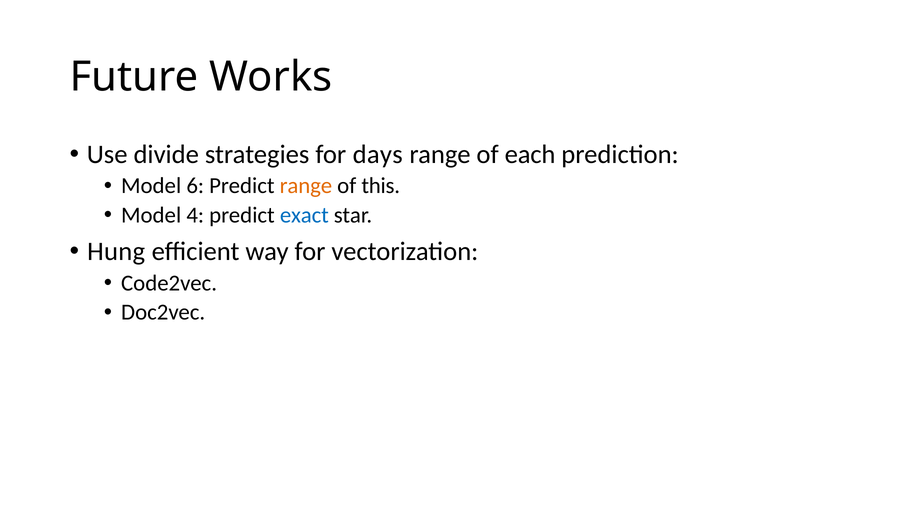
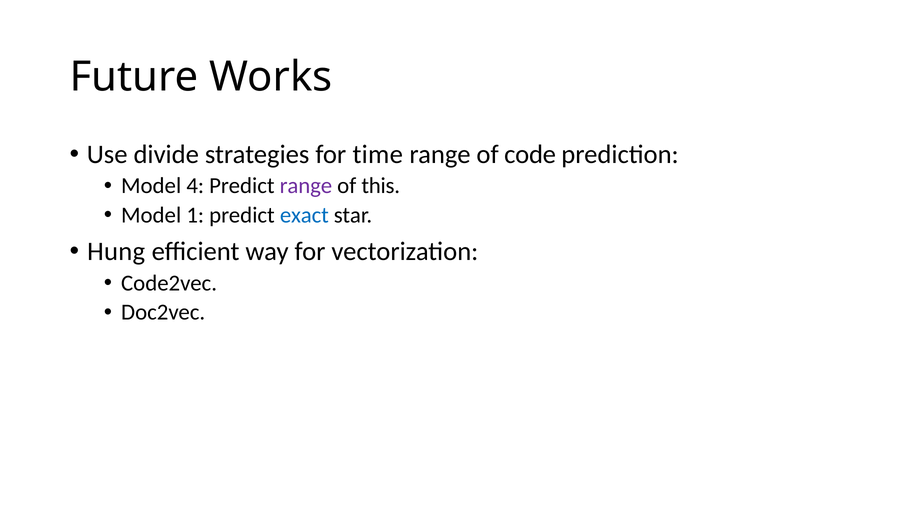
days: days -> time
each: each -> code
6: 6 -> 4
range at (306, 186) colour: orange -> purple
4: 4 -> 1
